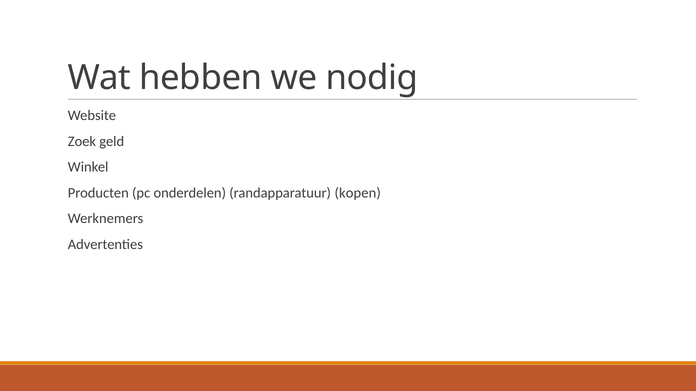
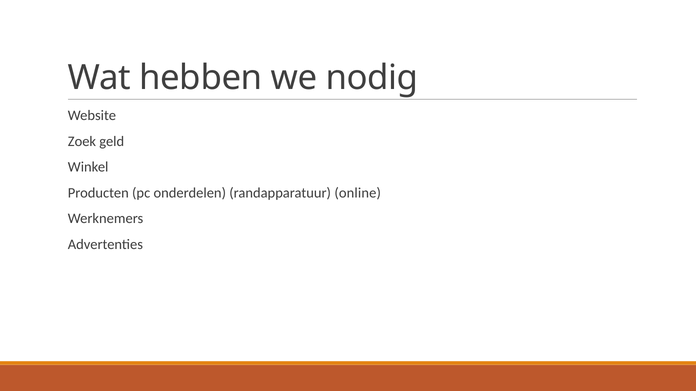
kopen: kopen -> online
